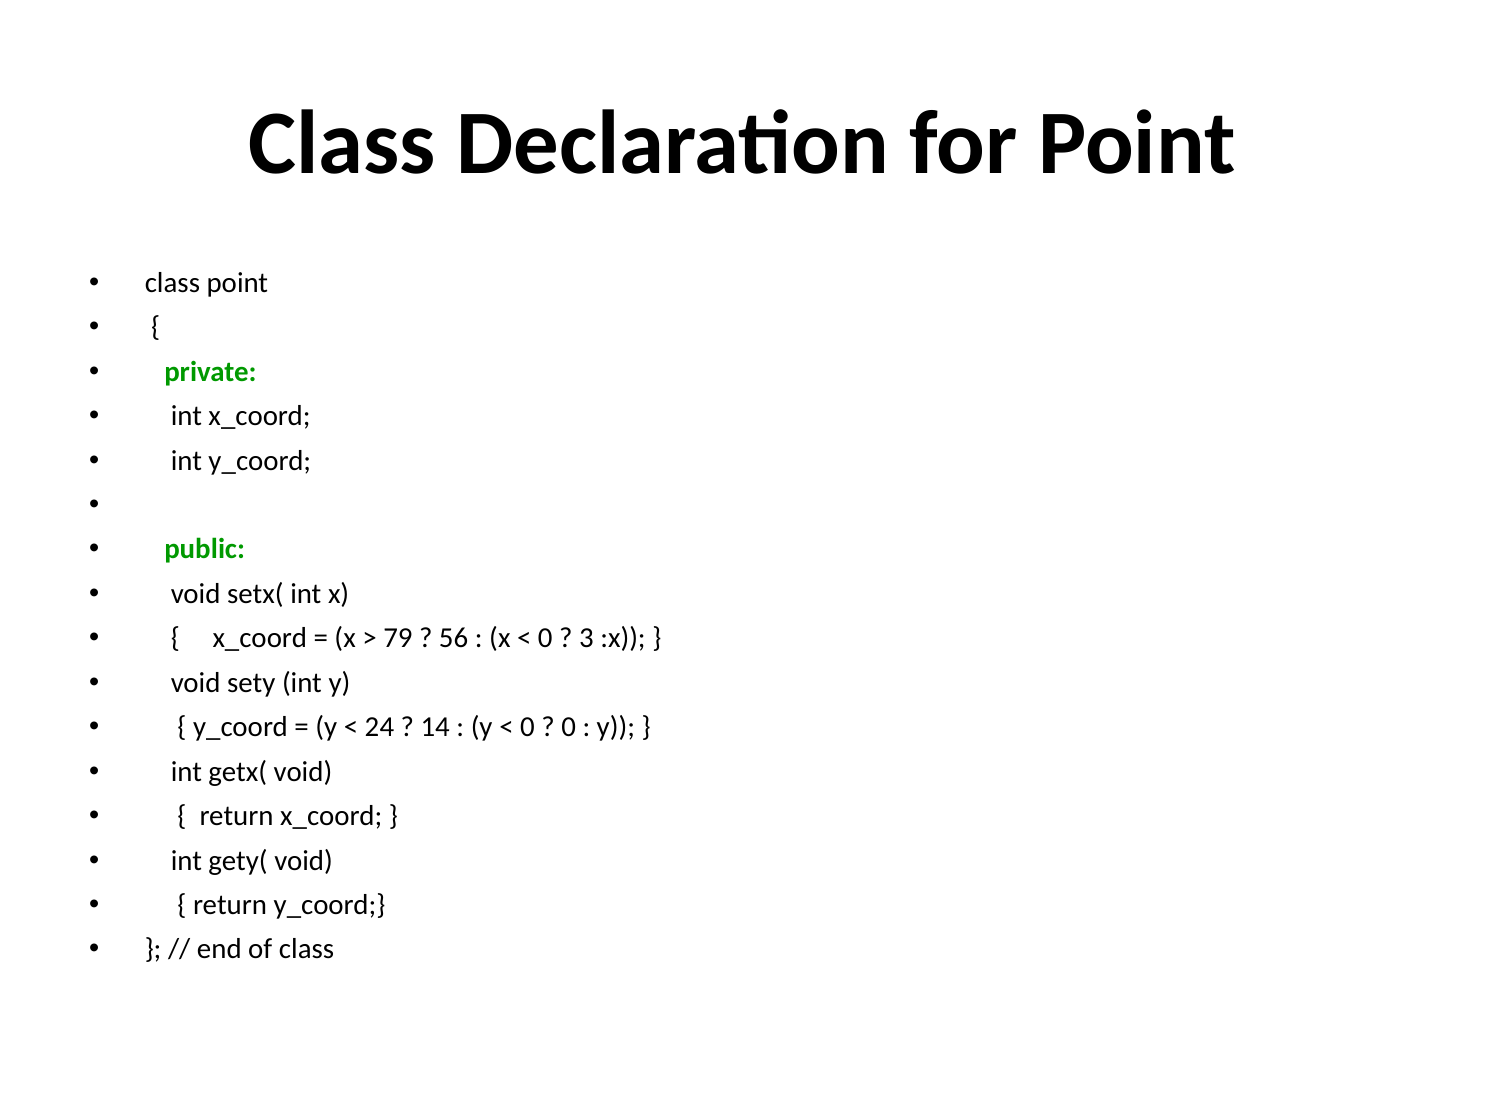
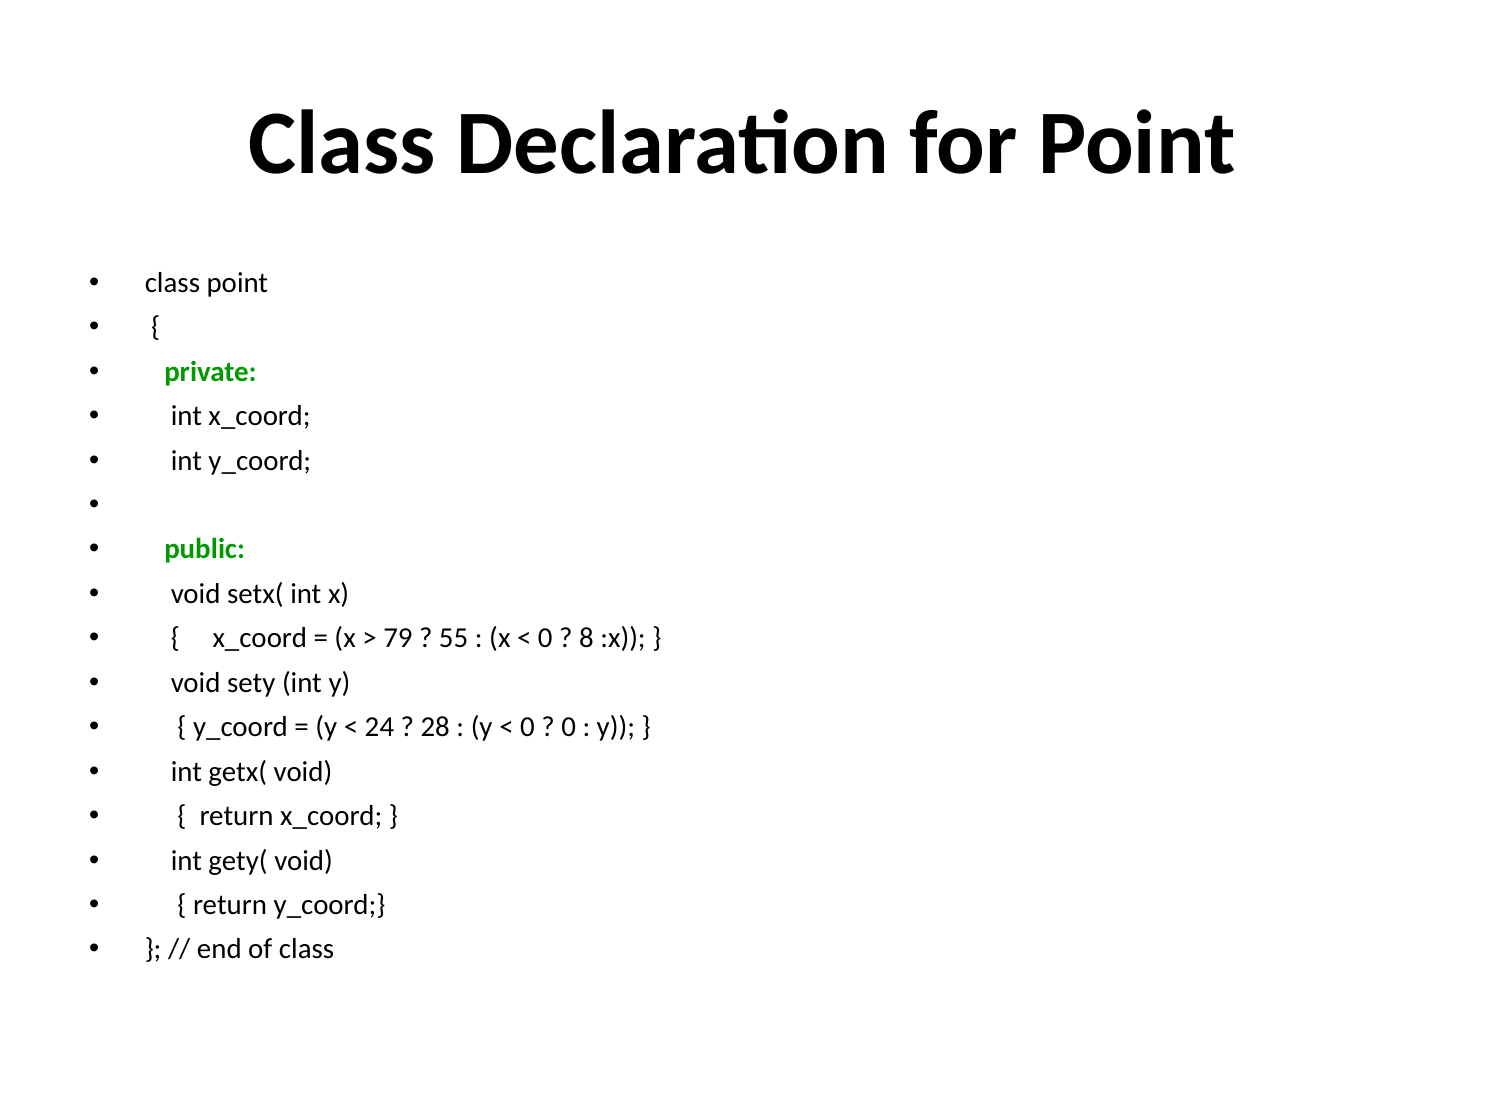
56: 56 -> 55
3: 3 -> 8
14: 14 -> 28
